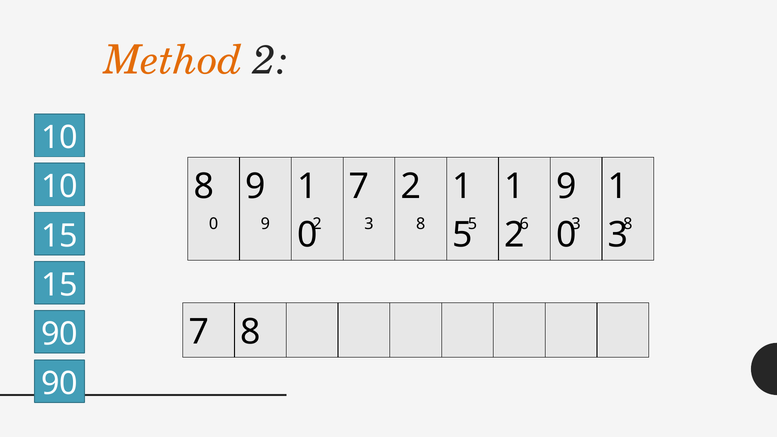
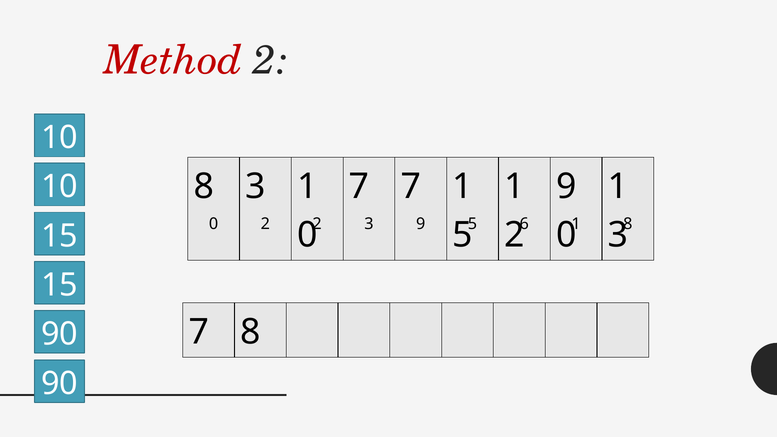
Method colour: orange -> red
8 9: 9 -> 3
7 2: 2 -> 7
0 9: 9 -> 2
2 3 8: 8 -> 9
6 3: 3 -> 1
